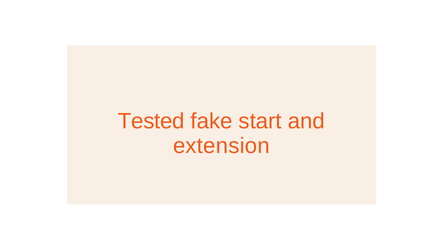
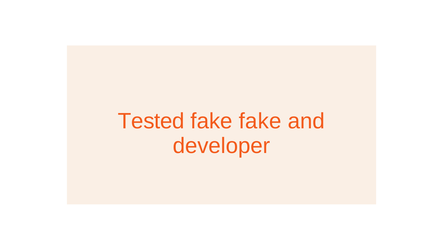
fake start: start -> fake
extension: extension -> developer
